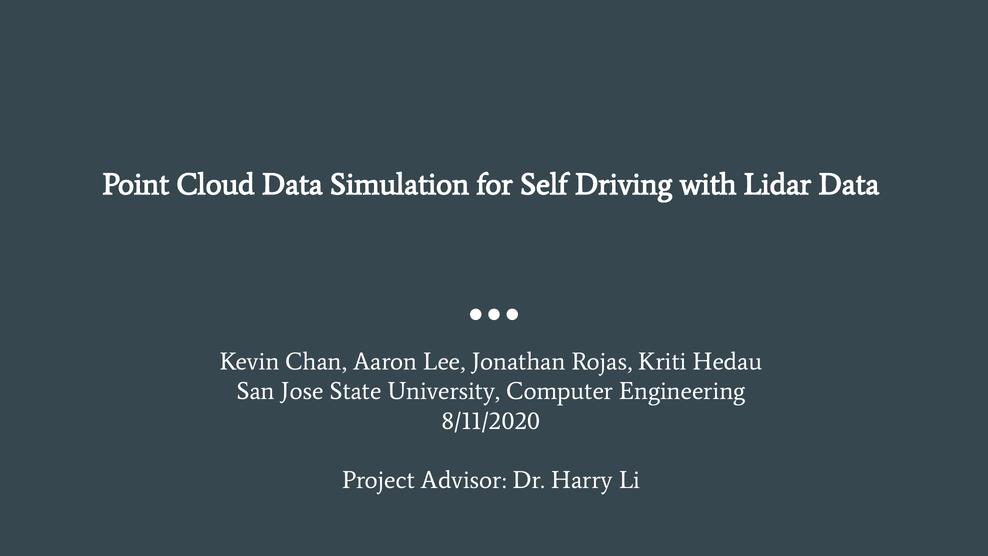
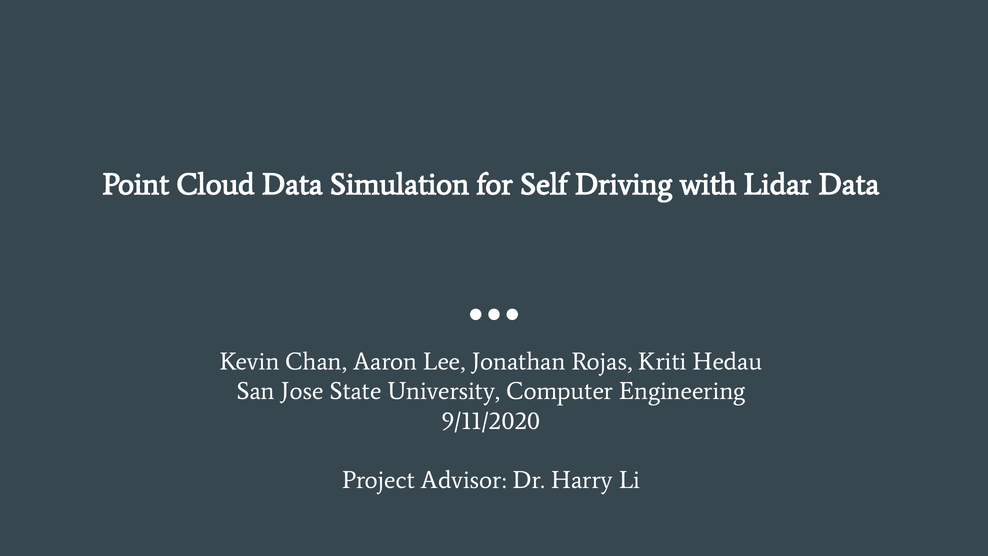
8/11/2020: 8/11/2020 -> 9/11/2020
